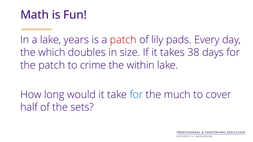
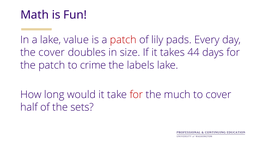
years: years -> value
the which: which -> cover
38: 38 -> 44
within: within -> labels
for at (136, 95) colour: blue -> red
